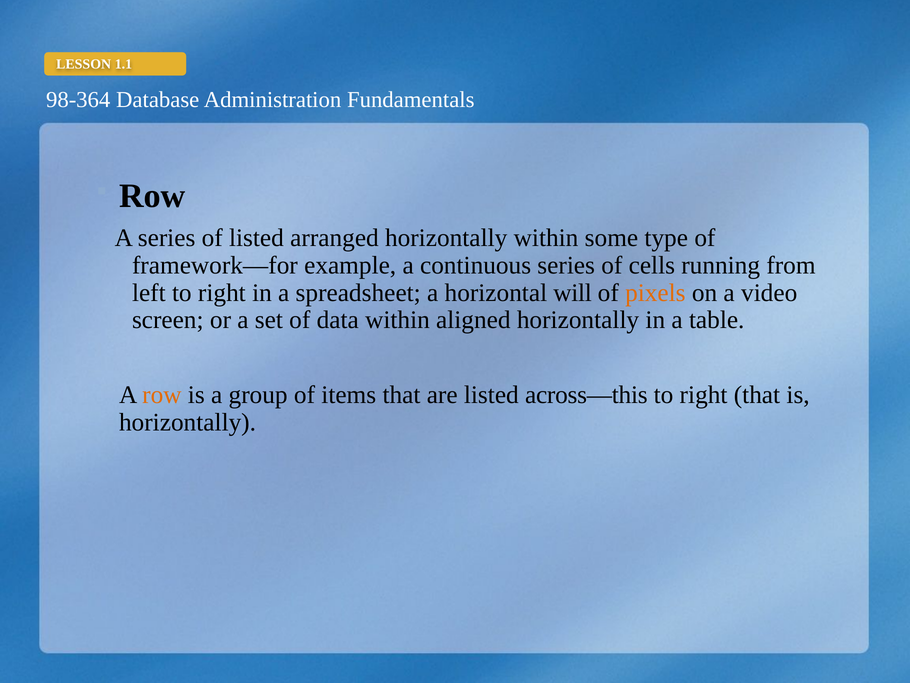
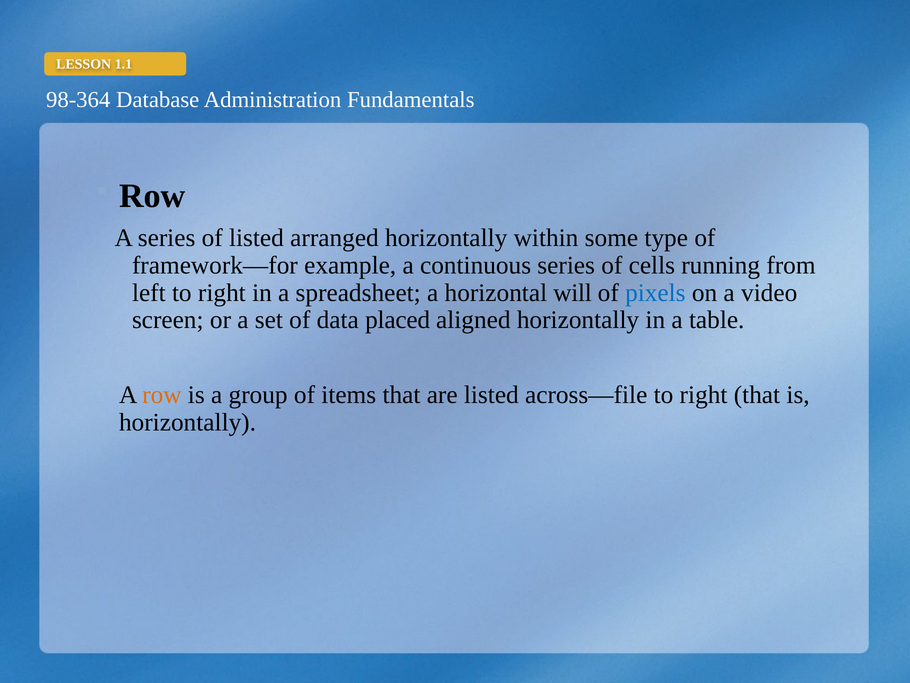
pixels colour: orange -> blue
data within: within -> placed
across—this: across—this -> across—file
